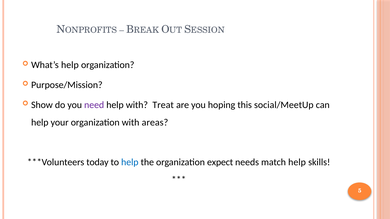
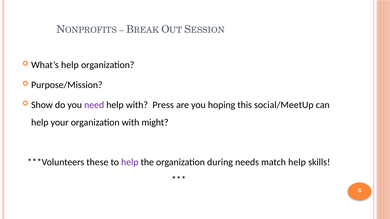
Treat: Treat -> Press
areas: areas -> might
today: today -> these
help at (130, 163) colour: blue -> purple
expect: expect -> during
